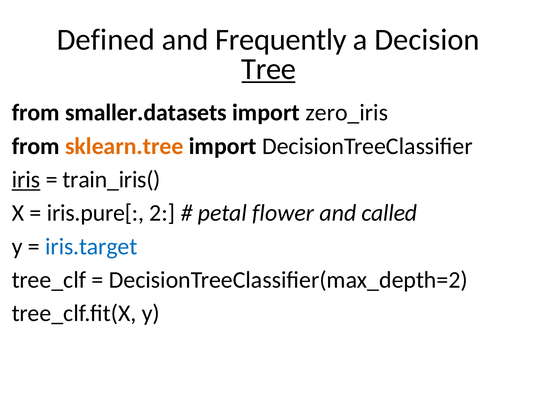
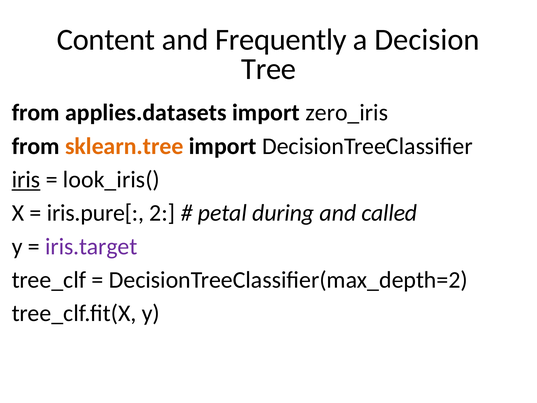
Defined: Defined -> Content
Tree underline: present -> none
smaller.datasets: smaller.datasets -> applies.datasets
train_iris(: train_iris( -> look_iris(
flower: flower -> during
iris.target colour: blue -> purple
